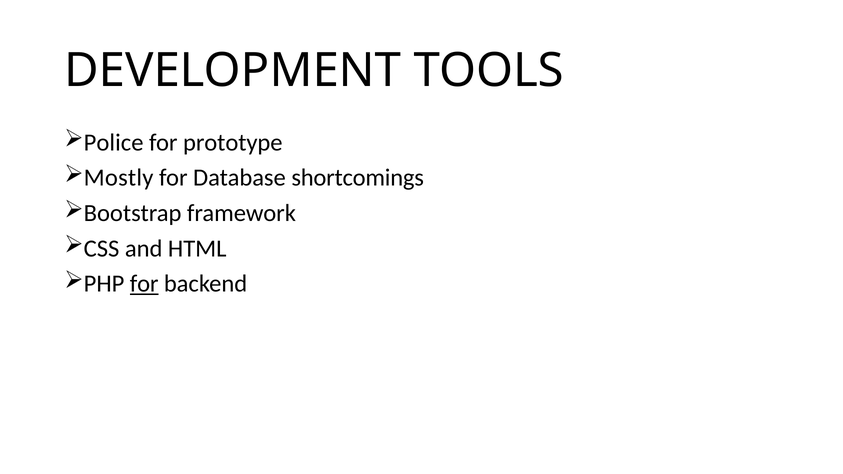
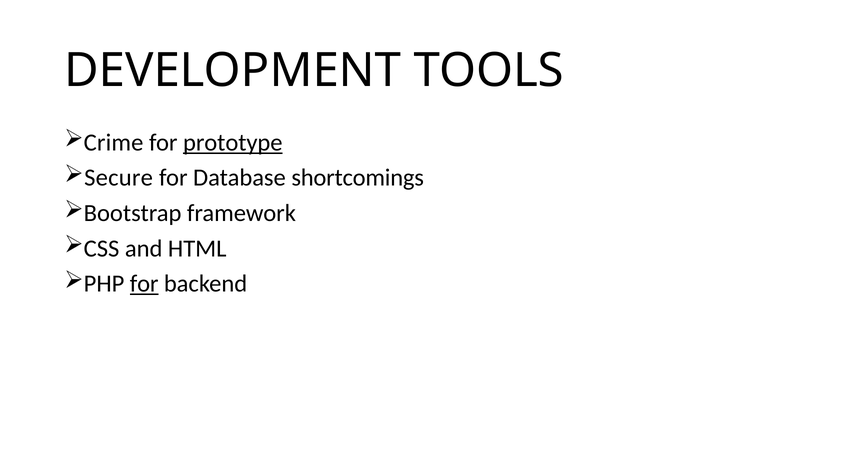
Police: Police -> Crime
prototype underline: none -> present
Mostly: Mostly -> Secure
